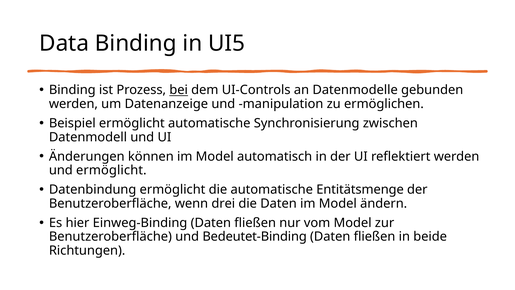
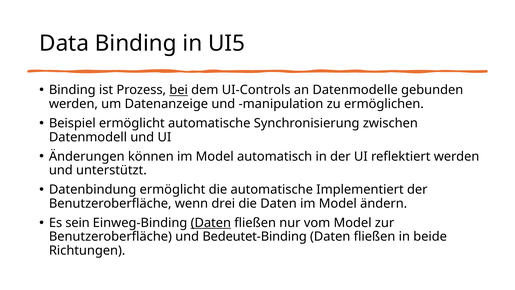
und ermöglicht: ermöglicht -> unterstützt
Entitätsmenge: Entitätsmenge -> Implementiert
hier: hier -> sein
Daten at (211, 223) underline: none -> present
